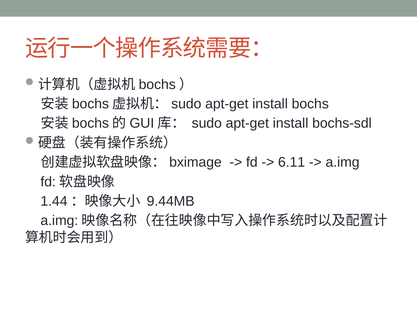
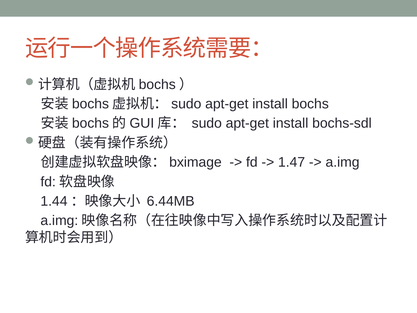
6.11: 6.11 -> 1.47
9.44MB: 9.44MB -> 6.44MB
